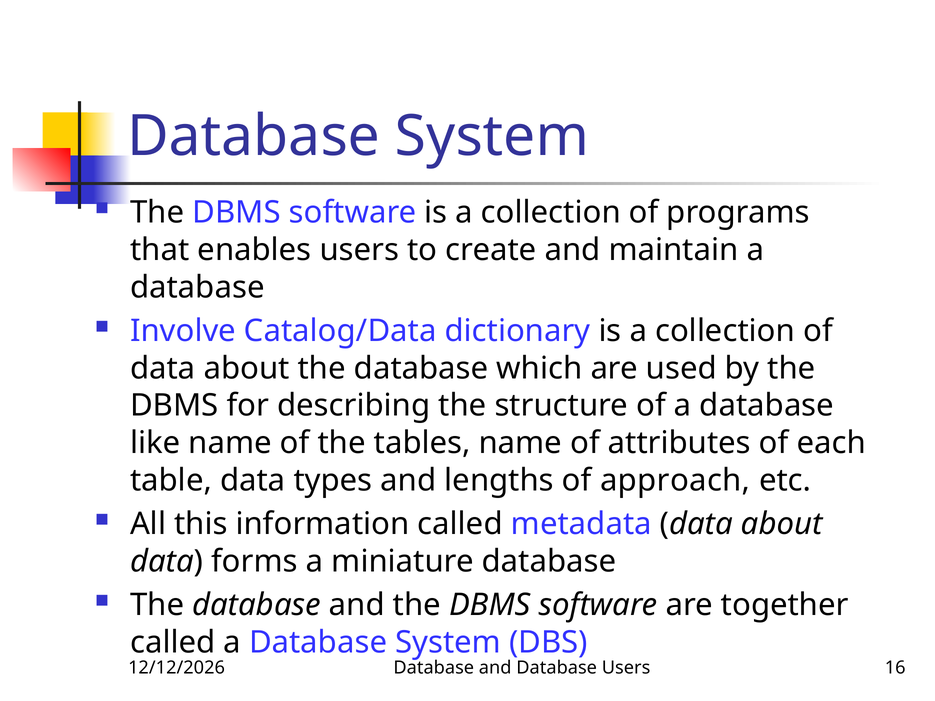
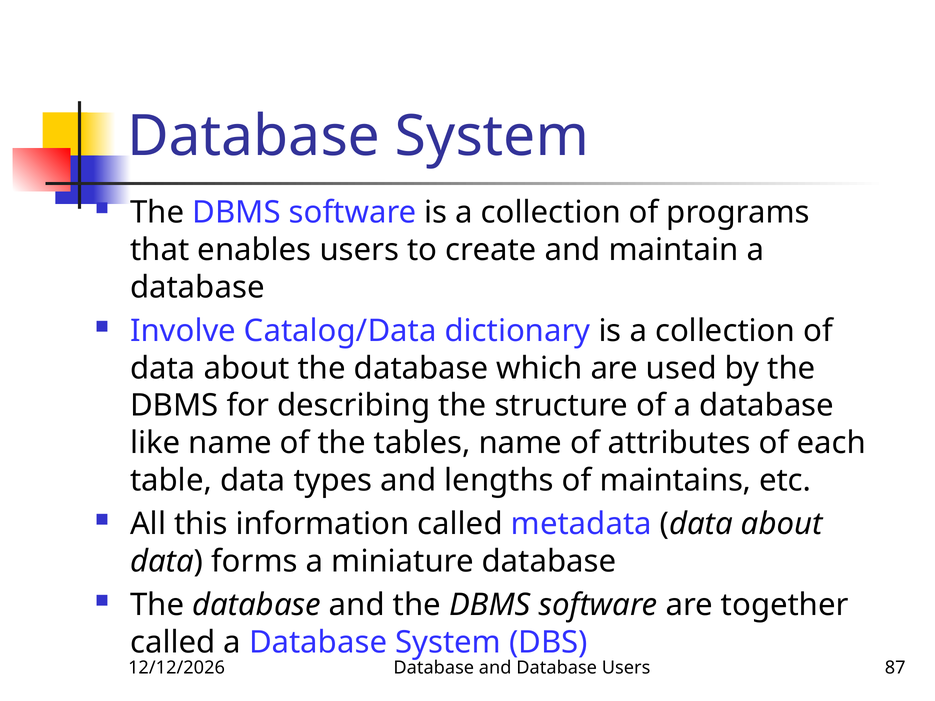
approach: approach -> maintains
16: 16 -> 87
